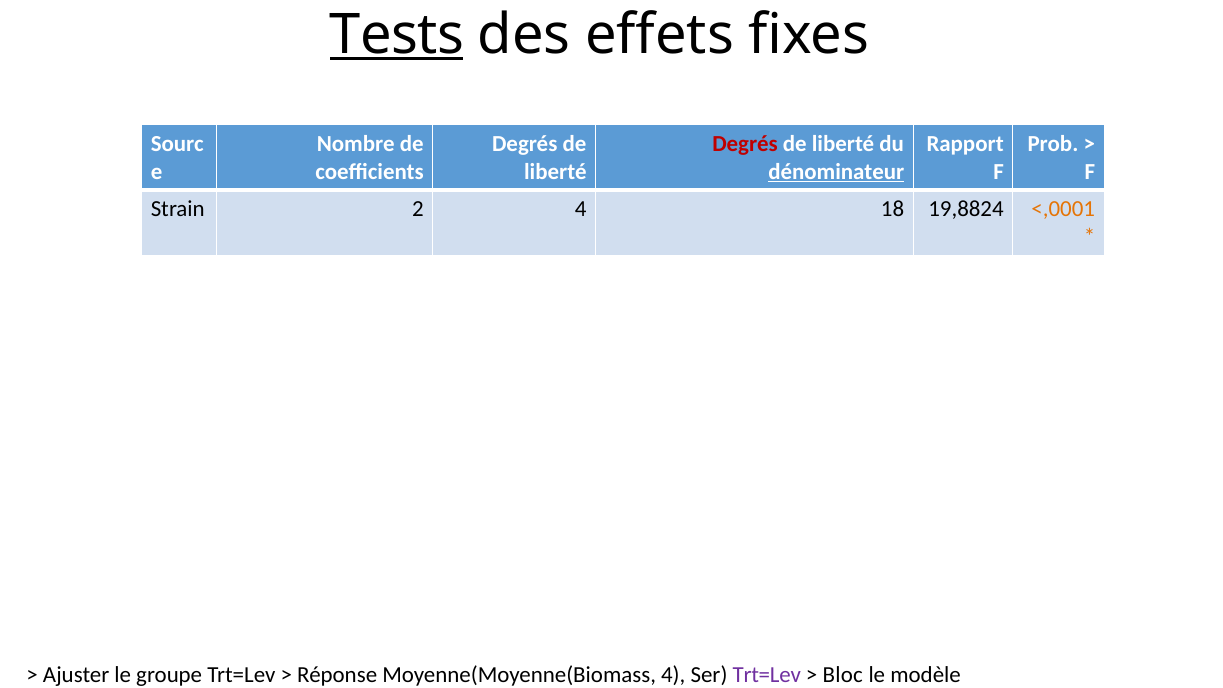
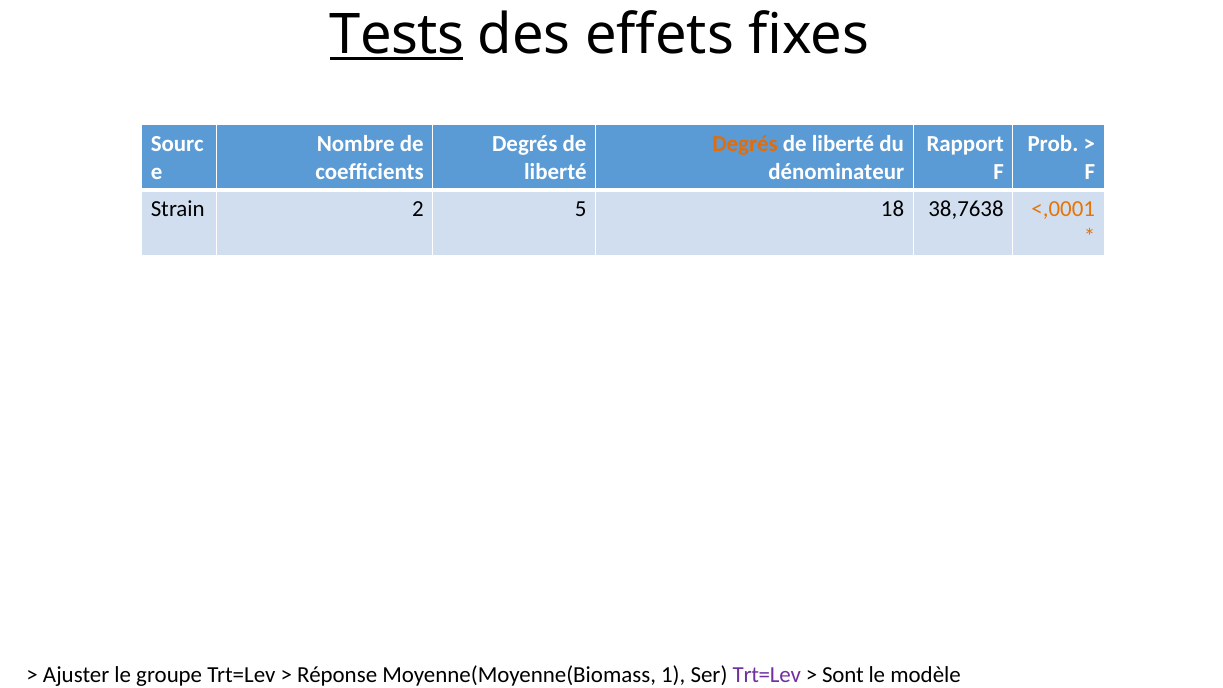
Degrés at (745, 144) colour: red -> orange
dénominateur underline: present -> none
2 4: 4 -> 5
19,8824: 19,8824 -> 38,7638
Moyenne(Moyenne(Biomass 4: 4 -> 1
Bloc: Bloc -> Sont
